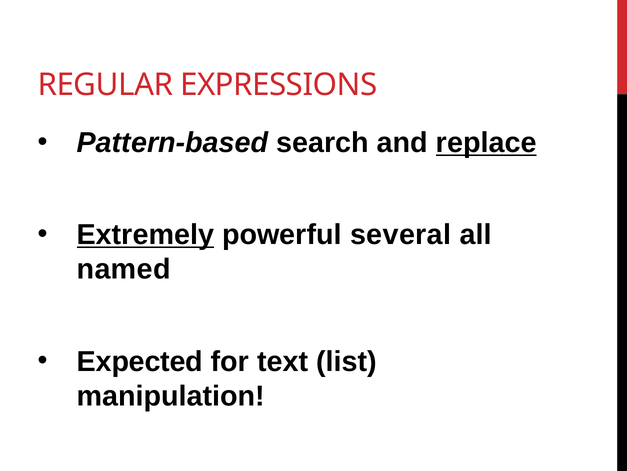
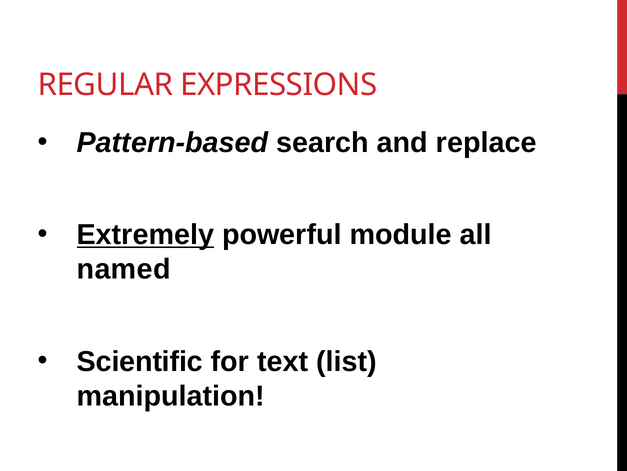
replace underline: present -> none
several: several -> module
Expected: Expected -> Scientific
